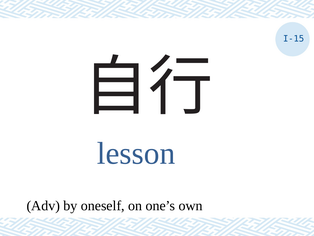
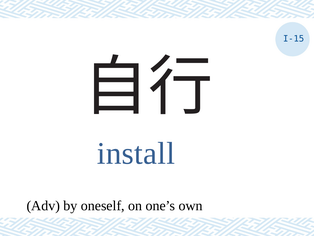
lesson: lesson -> install
